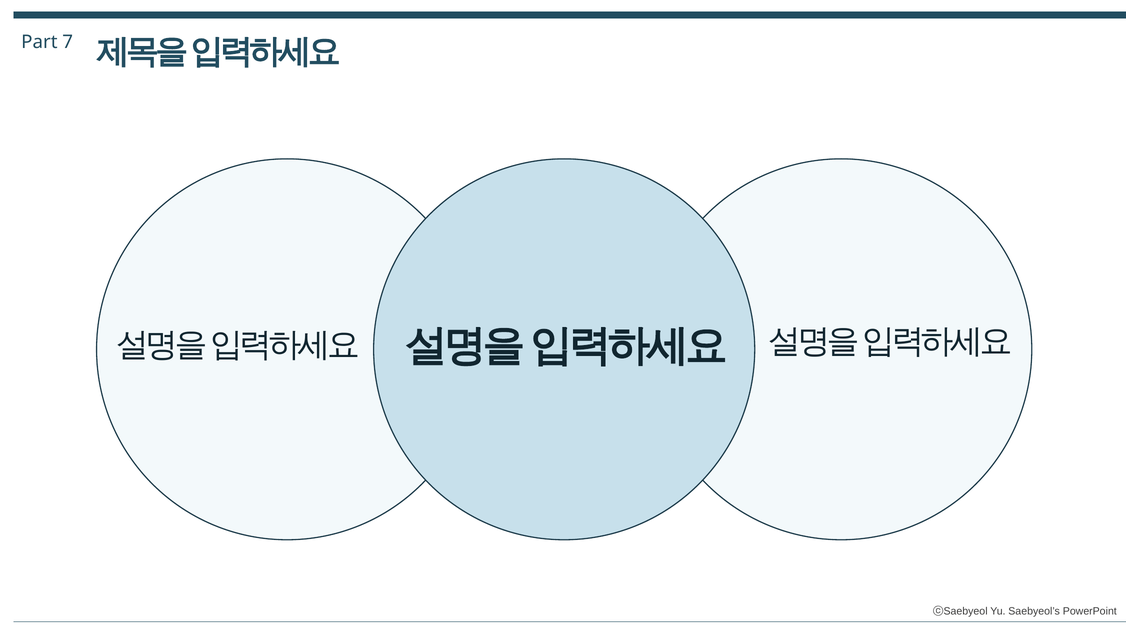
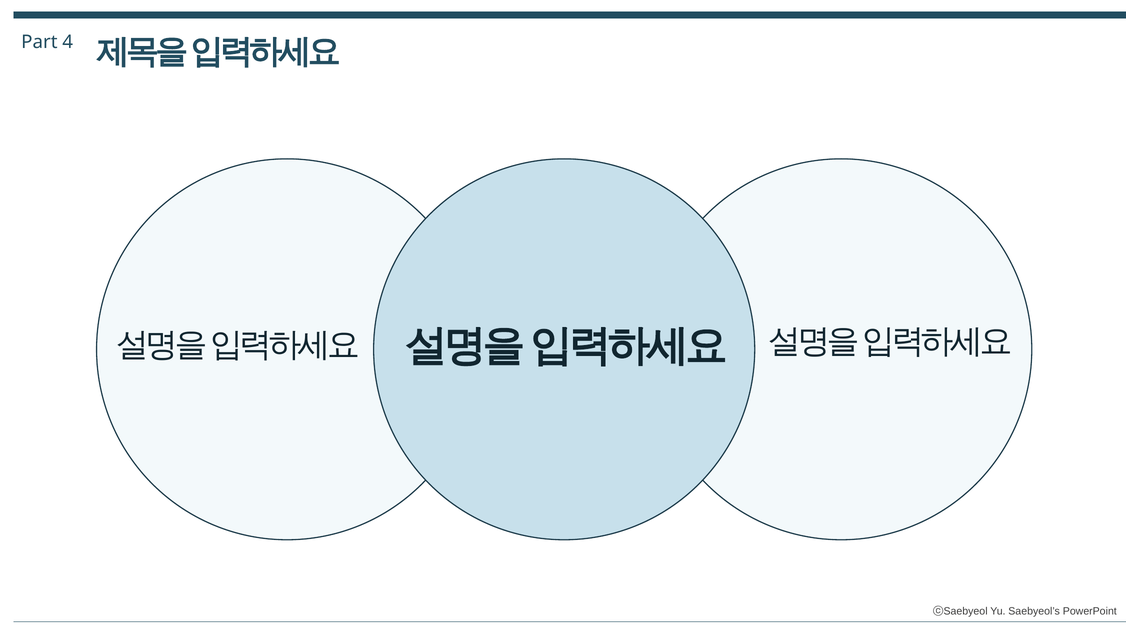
7: 7 -> 4
